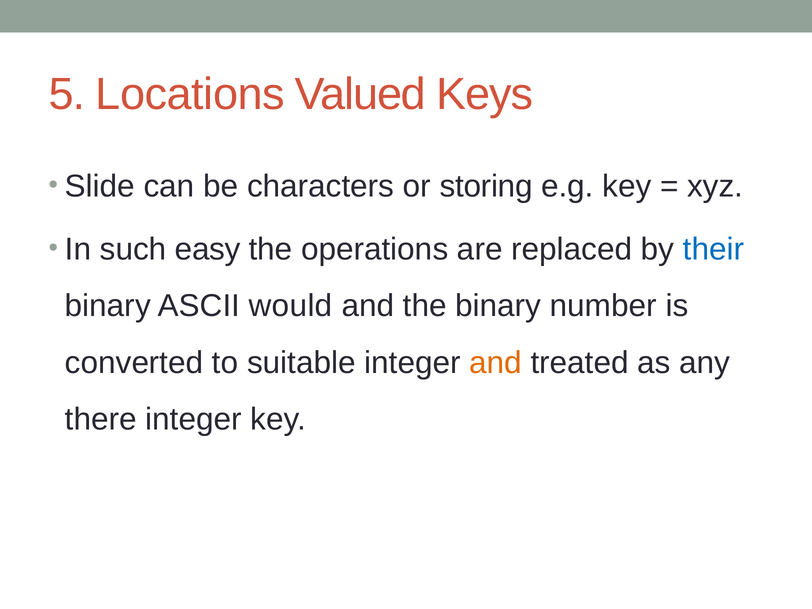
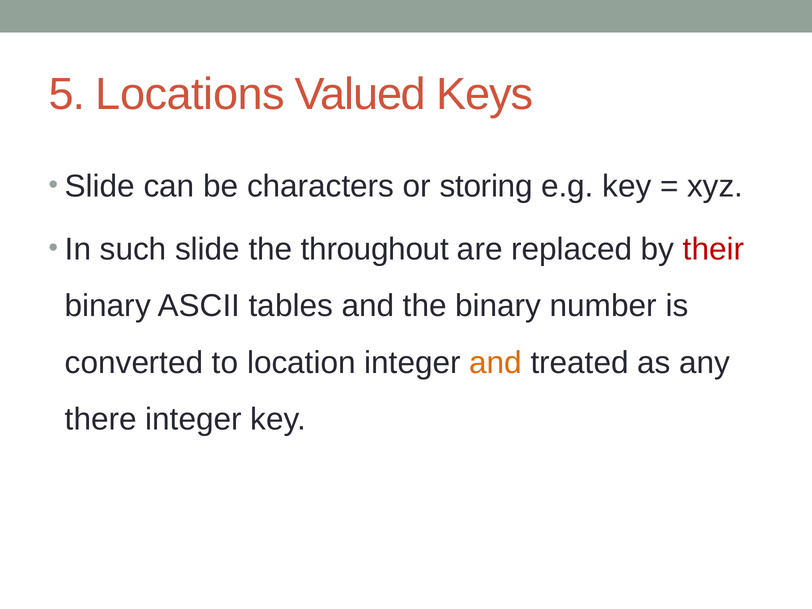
such easy: easy -> slide
operations: operations -> throughout
their colour: blue -> red
would: would -> tables
suitable: suitable -> location
